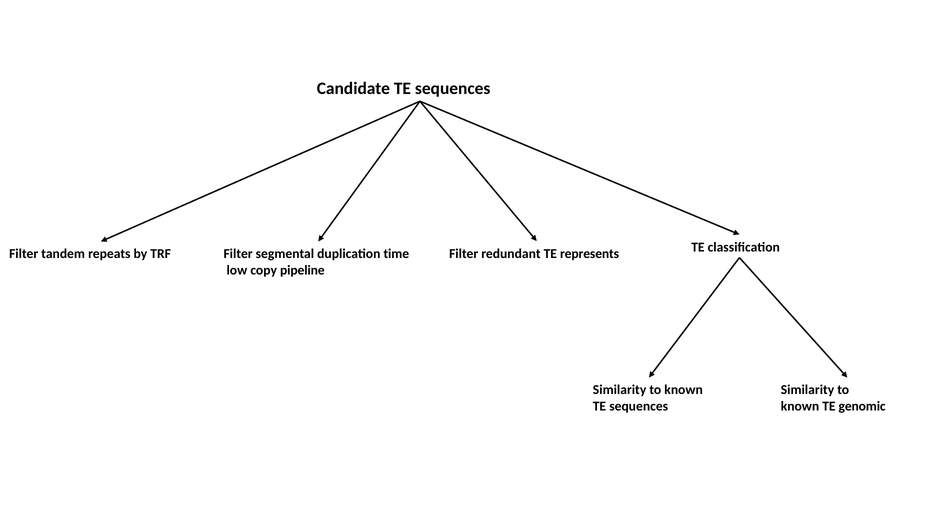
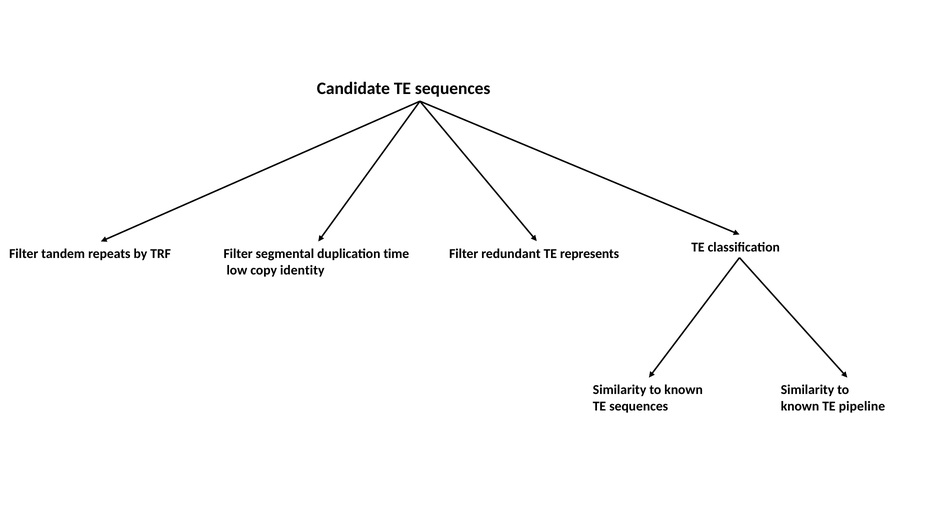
pipeline: pipeline -> identity
genomic: genomic -> pipeline
